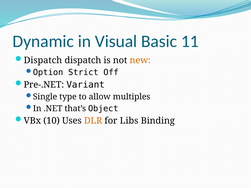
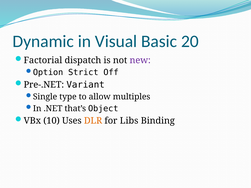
11: 11 -> 20
Dispatch at (43, 60): Dispatch -> Factorial
new colour: orange -> purple
